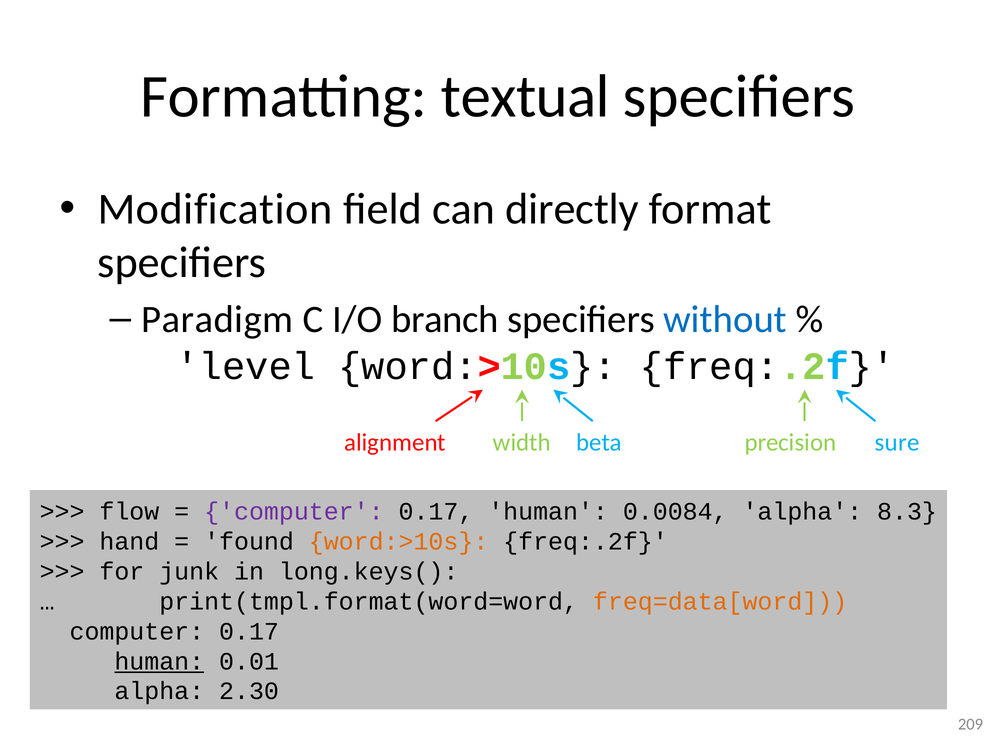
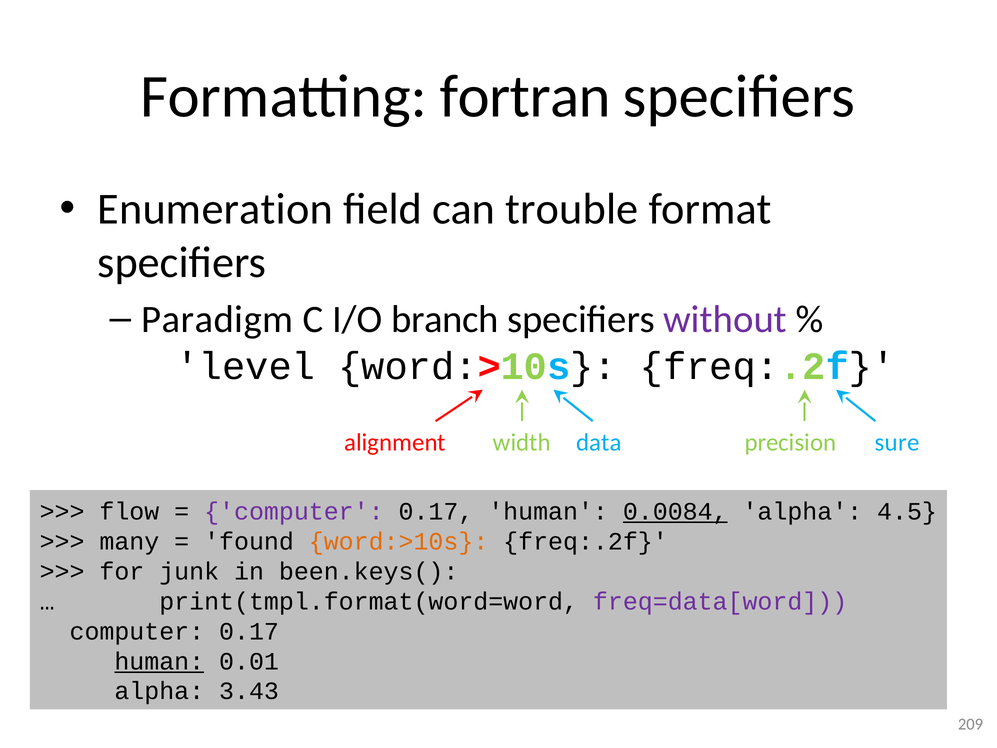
textual: textual -> fortran
Modification: Modification -> Enumeration
directly: directly -> trouble
without colour: blue -> purple
beta: beta -> data
0.0084 underline: none -> present
8.3: 8.3 -> 4.5
hand: hand -> many
long.keys(: long.keys( -> been.keys(
freq=data[word colour: orange -> purple
2.30: 2.30 -> 3.43
